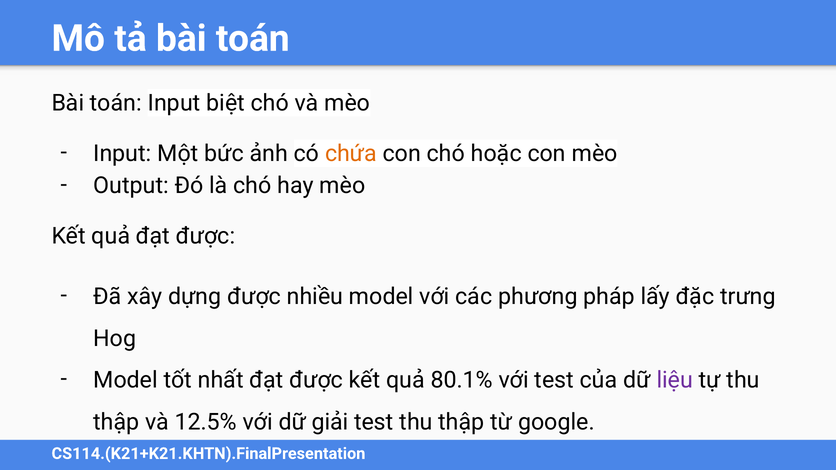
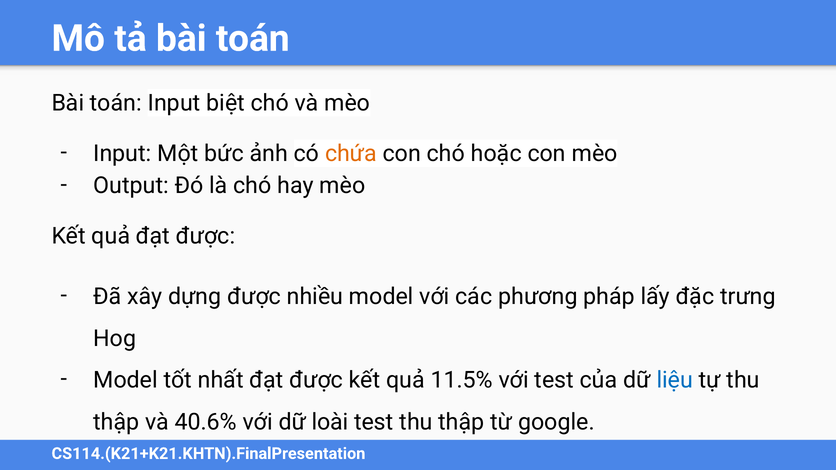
80.1%: 80.1% -> 11.5%
liệu colour: purple -> blue
12.5%: 12.5% -> 40.6%
giải: giải -> loài
